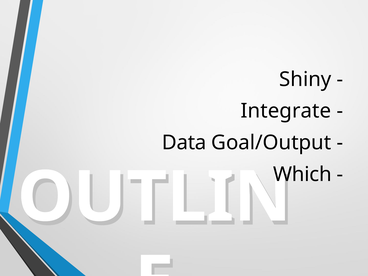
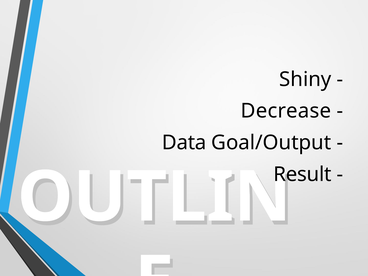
Integrate: Integrate -> Decrease
Which: Which -> Result
